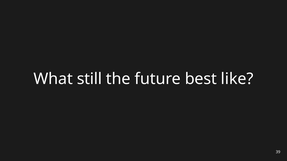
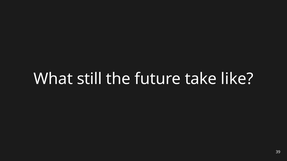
best: best -> take
